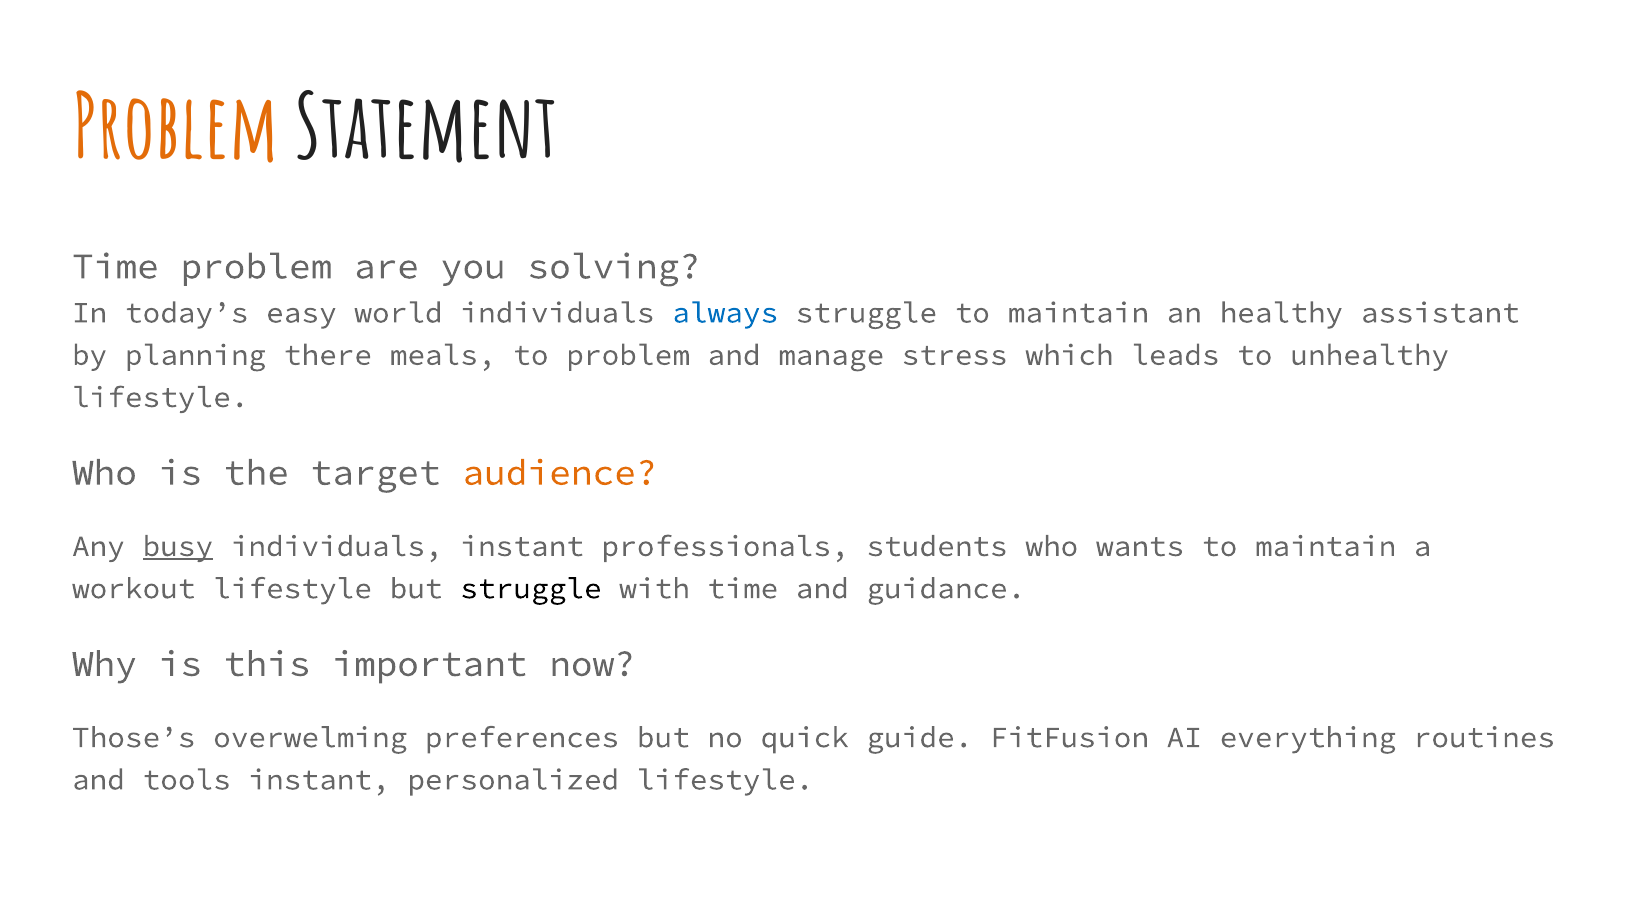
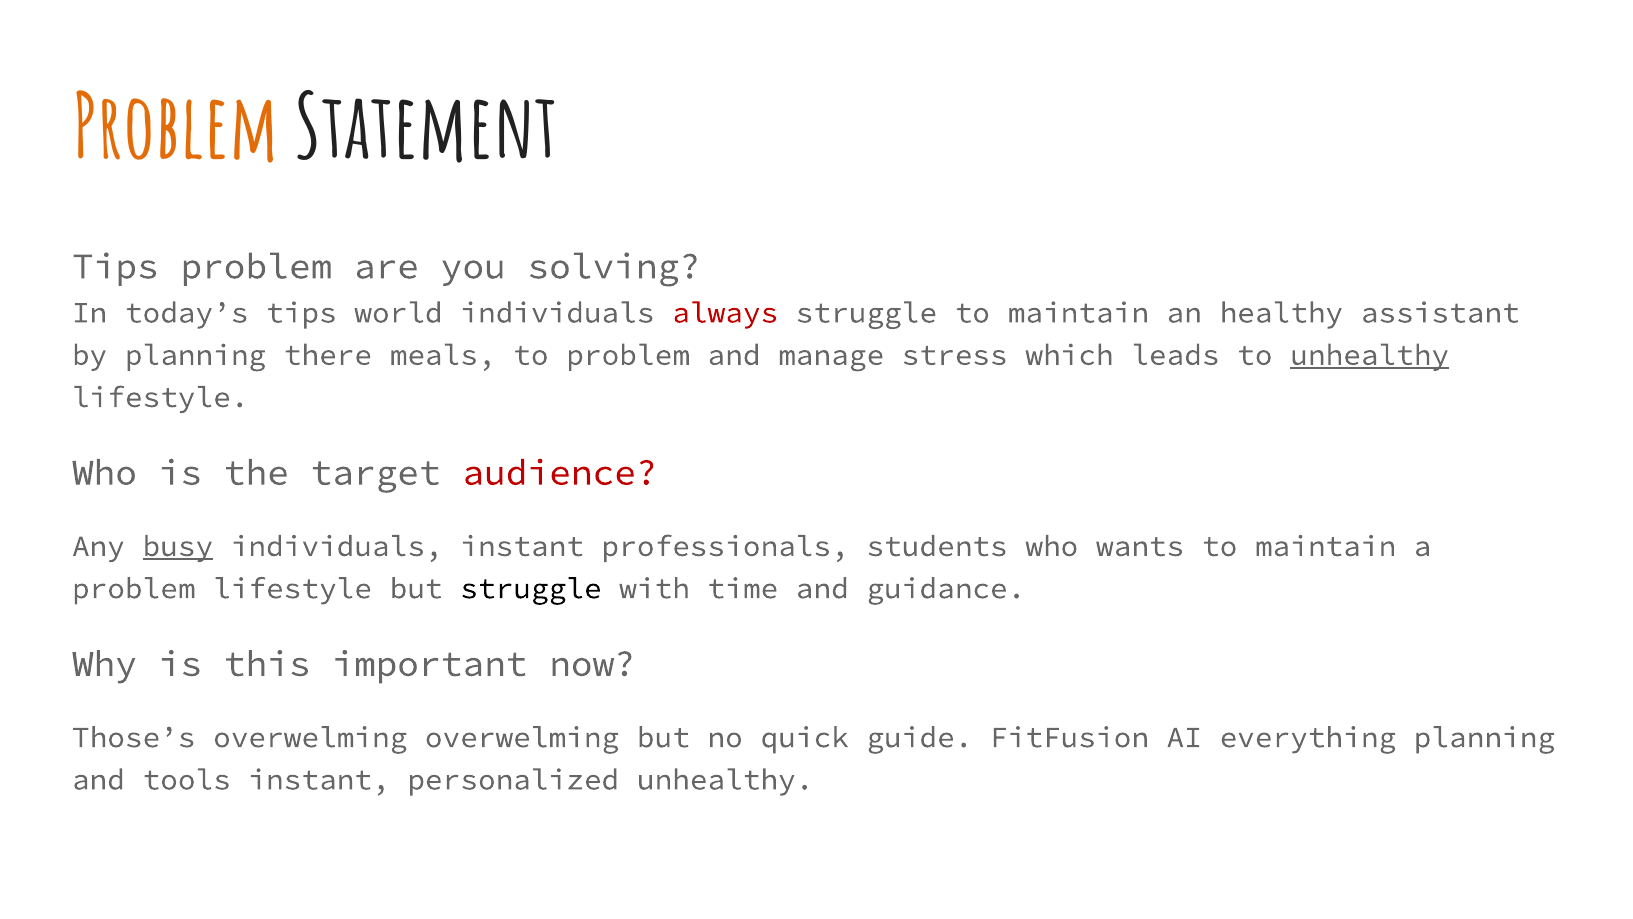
Time at (115, 266): Time -> Tips
today’s easy: easy -> tips
always colour: blue -> red
unhealthy at (1370, 355) underline: none -> present
audience colour: orange -> red
workout at (134, 588): workout -> problem
overwelming preferences: preferences -> overwelming
everything routines: routines -> planning
personalized lifestyle: lifestyle -> unhealthy
